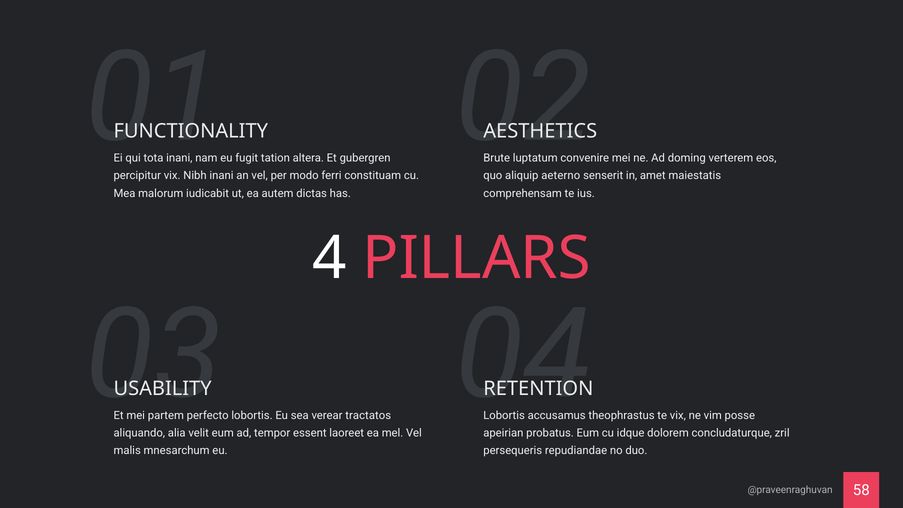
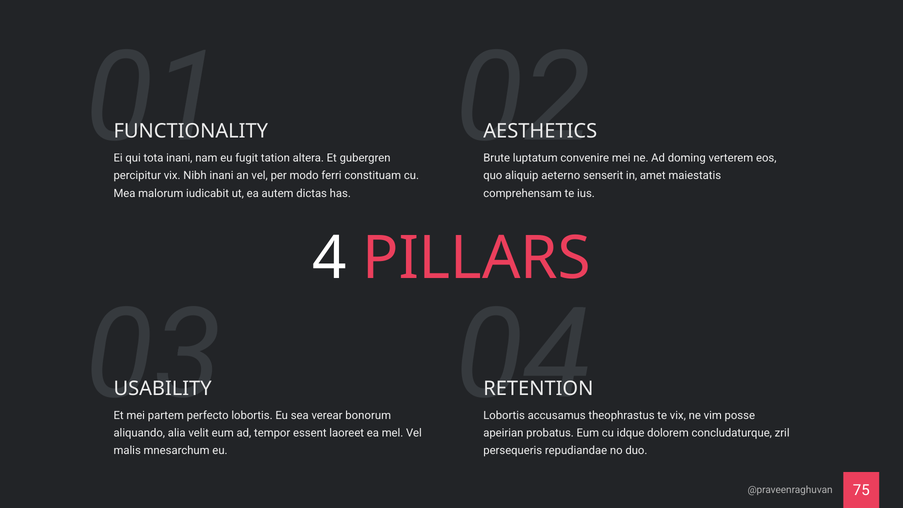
tractatos: tractatos -> bonorum
58: 58 -> 75
